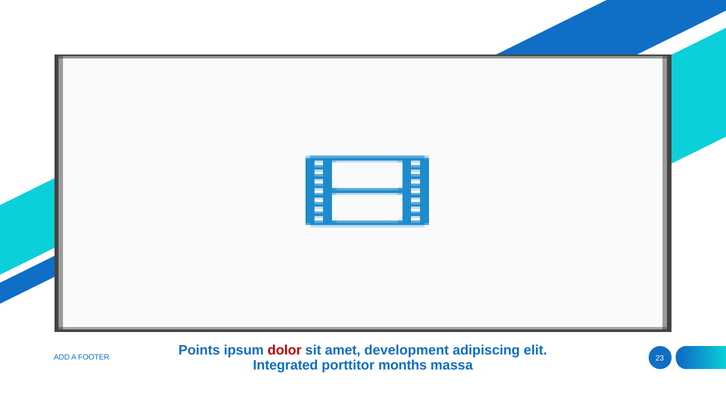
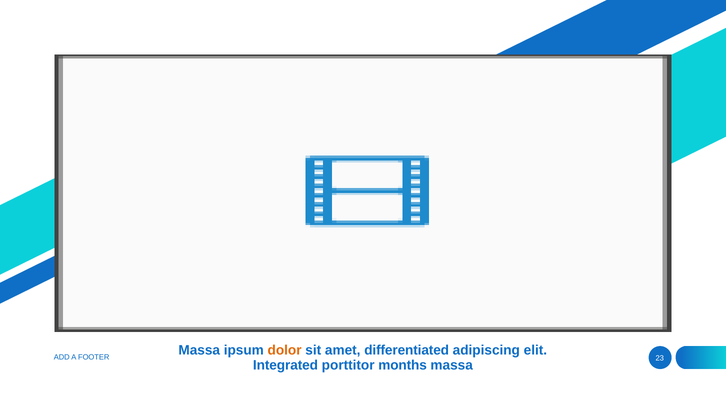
Points at (199, 350): Points -> Massa
dolor colour: red -> orange
development: development -> differentiated
